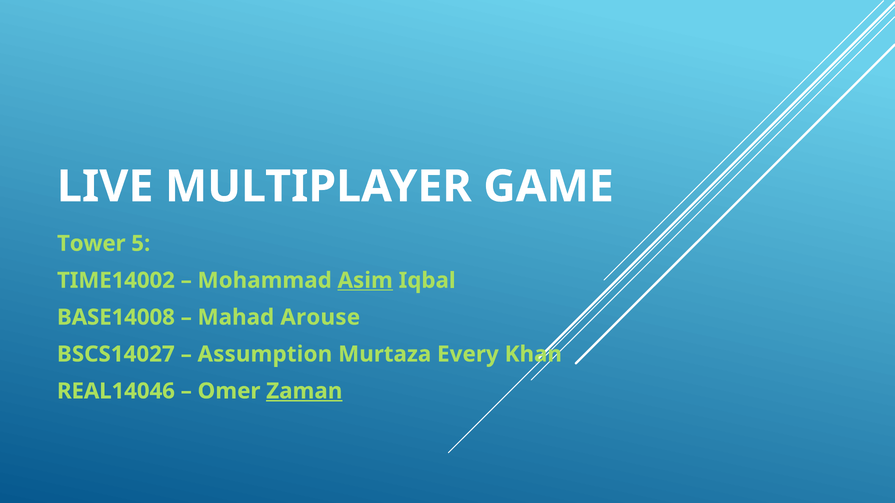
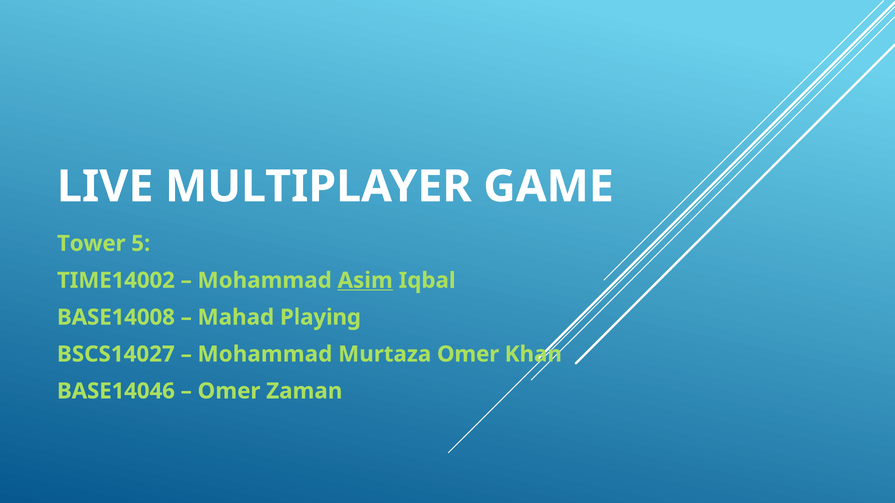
Arouse: Arouse -> Playing
Assumption at (265, 354): Assumption -> Mohammad
Murtaza Every: Every -> Omer
REAL14046: REAL14046 -> BASE14046
Zaman underline: present -> none
